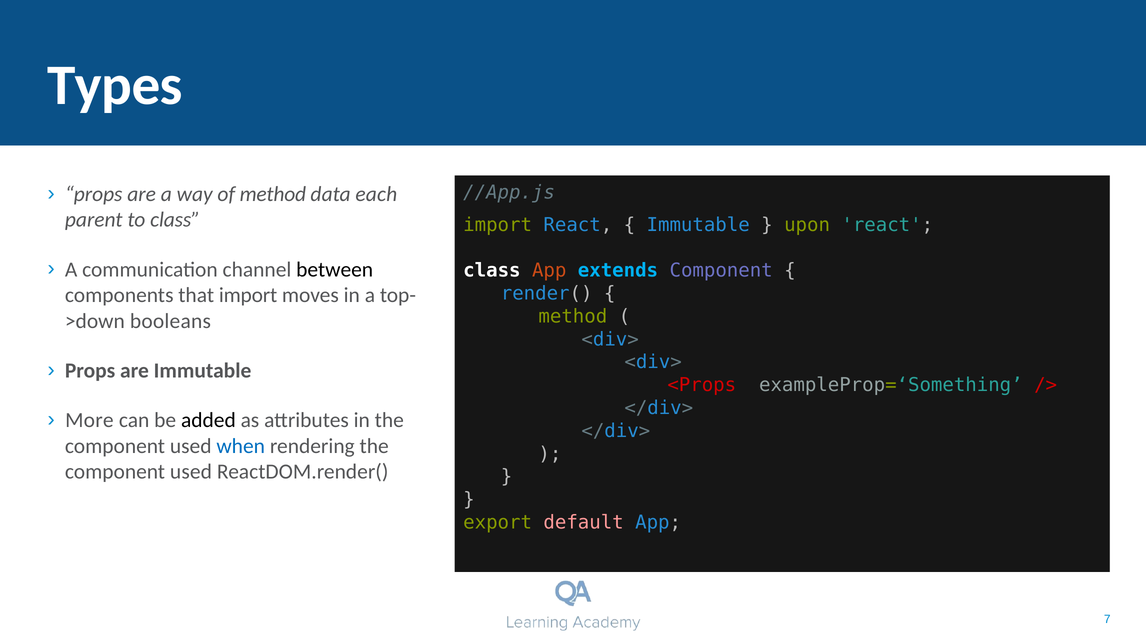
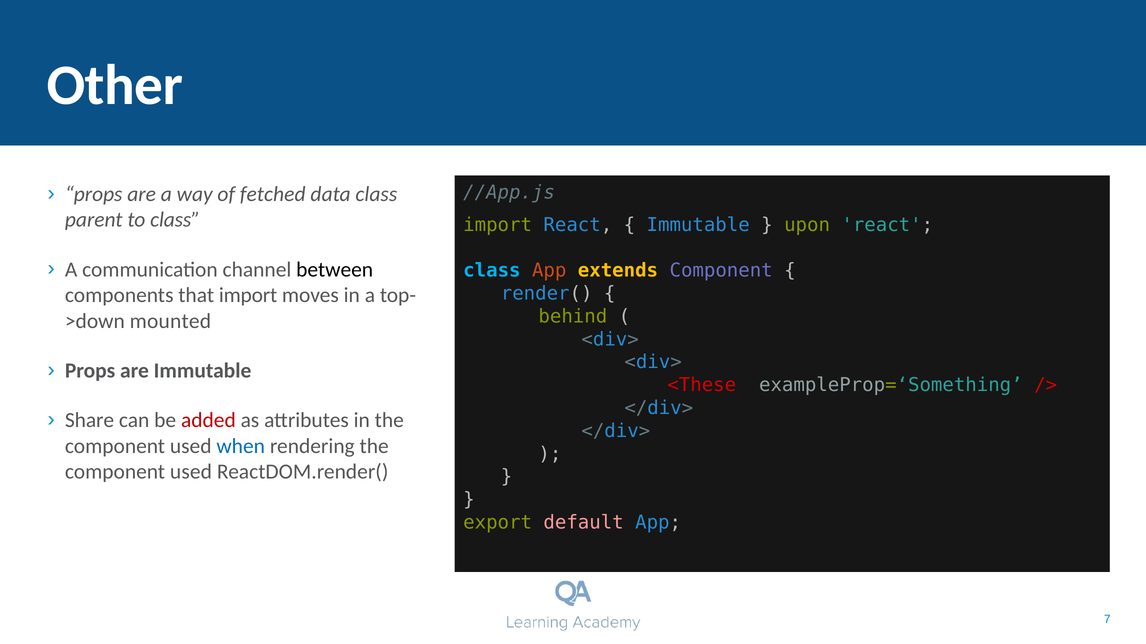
Types: Types -> Other
of method: method -> fetched
data each: each -> class
class at (492, 271) colour: white -> light blue
extends colour: light blue -> yellow
method at (573, 317): method -> behind
booleans: booleans -> mounted
<Props: <Props -> <These
More: More -> Share
added colour: black -> red
